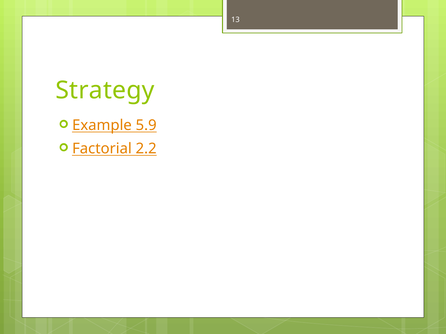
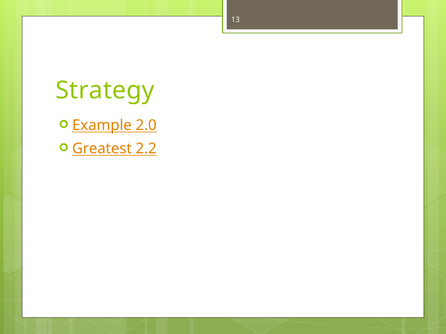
5.9: 5.9 -> 2.0
Factorial: Factorial -> Greatest
